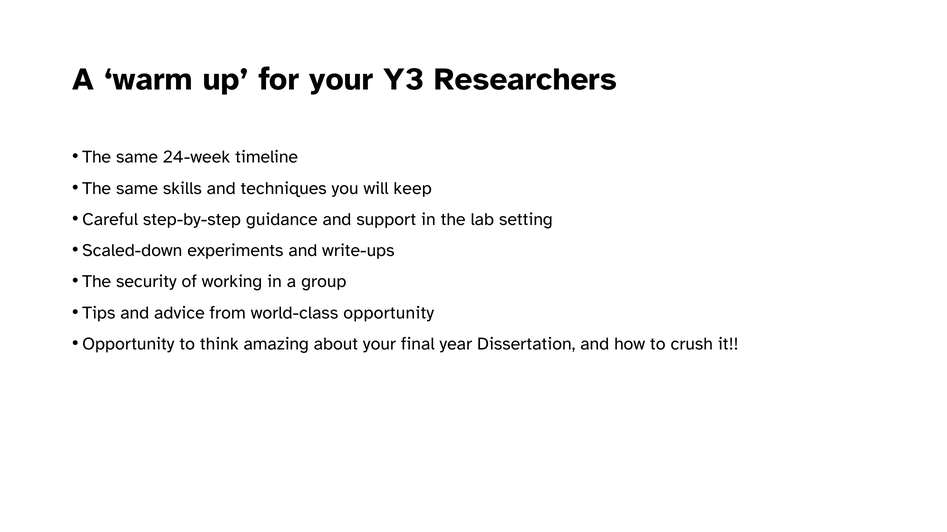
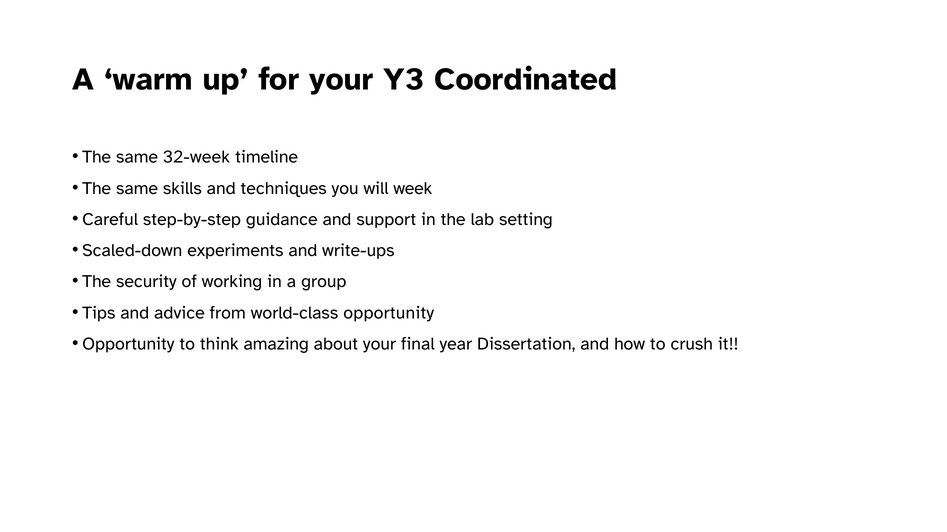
Researchers: Researchers -> Coordinated
24-week: 24-week -> 32-week
keep: keep -> week
